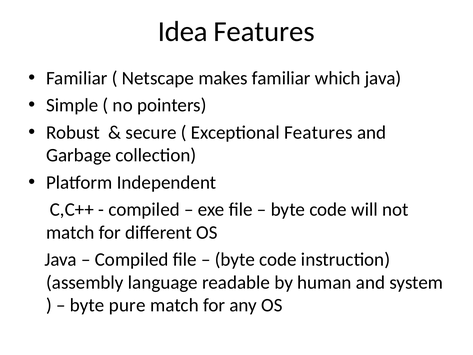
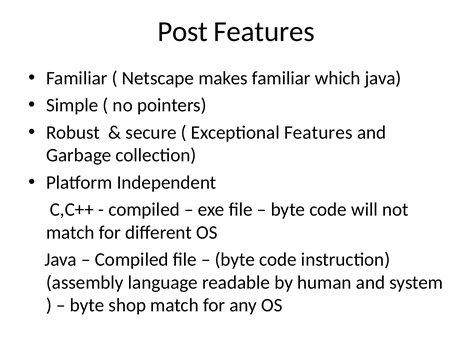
Idea: Idea -> Post
pure: pure -> shop
